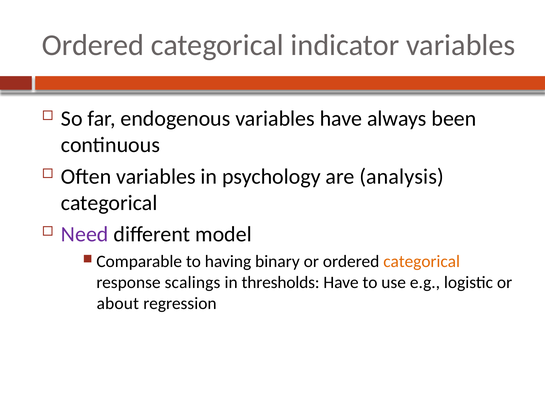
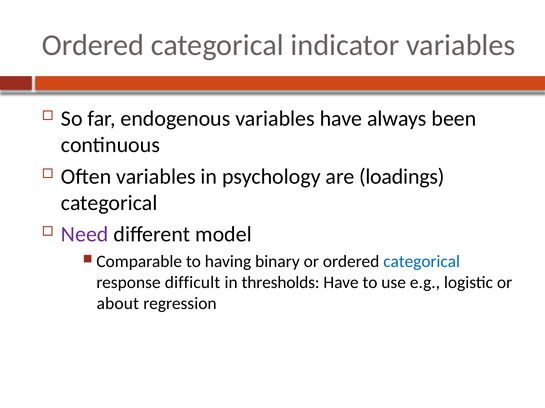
analysis: analysis -> loadings
categorical at (422, 262) colour: orange -> blue
scalings: scalings -> difficult
